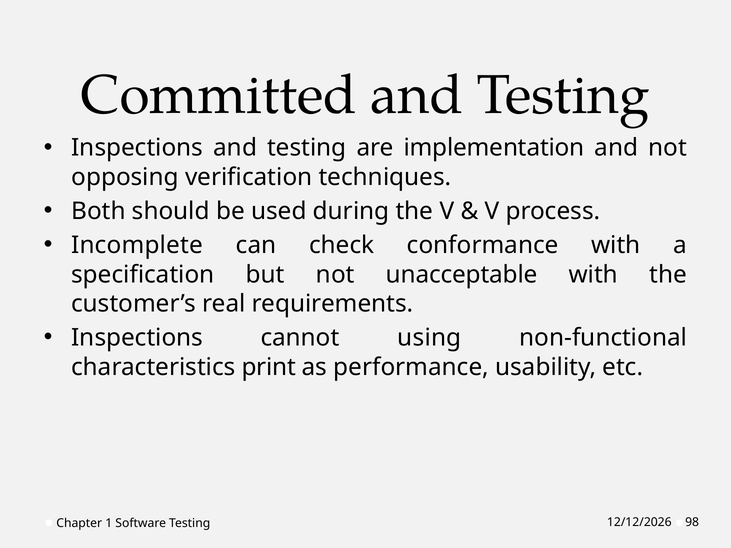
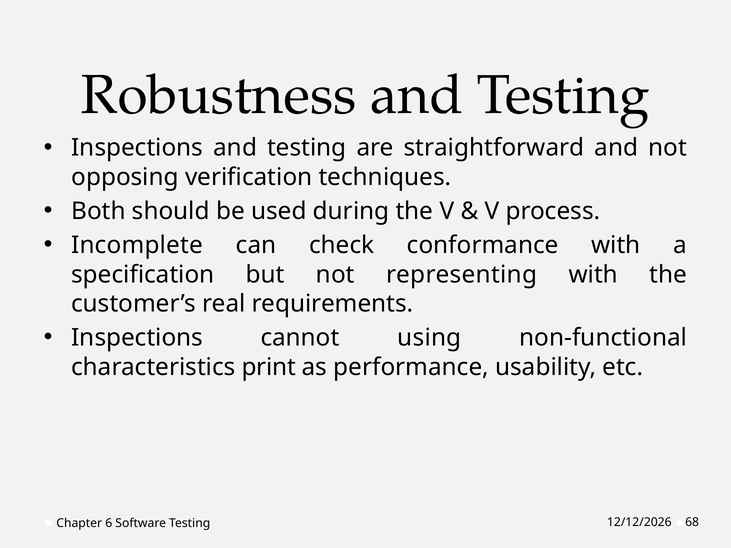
Committed: Committed -> Robustness
implementation: implementation -> straightforward
unacceptable: unacceptable -> representing
1: 1 -> 6
98: 98 -> 68
